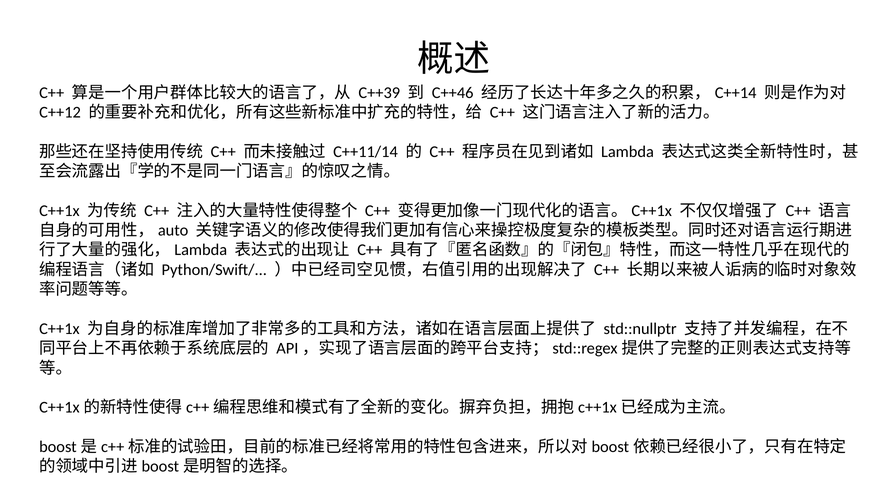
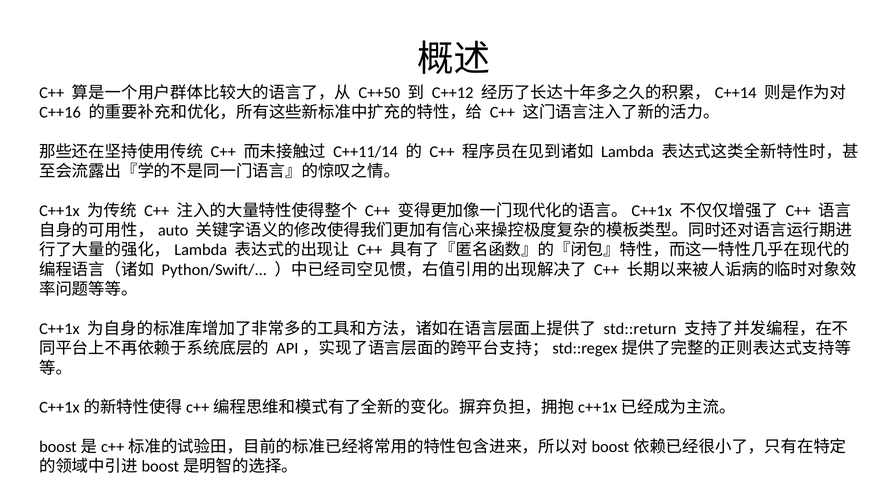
C++39: C++39 -> C++50
C++46: C++46 -> C++12
C++12: C++12 -> C++16
std::nullptr: std::nullptr -> std::return
